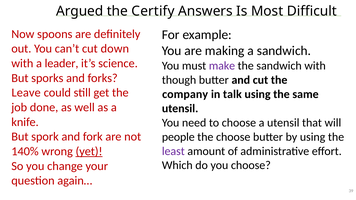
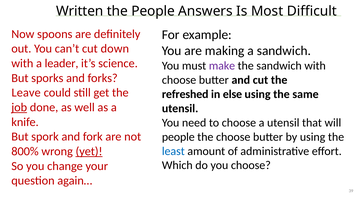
Argued: Argued -> Written
the Certify: Certify -> People
though at (179, 80): though -> choose
company: company -> refreshed
talk: talk -> else
job underline: none -> present
least colour: purple -> blue
140%: 140% -> 800%
